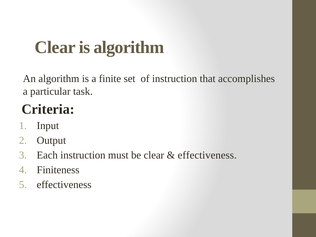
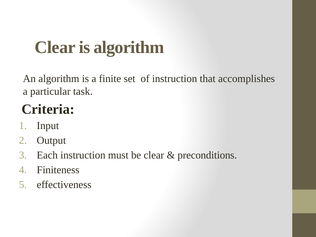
effectiveness at (207, 155): effectiveness -> preconditions
